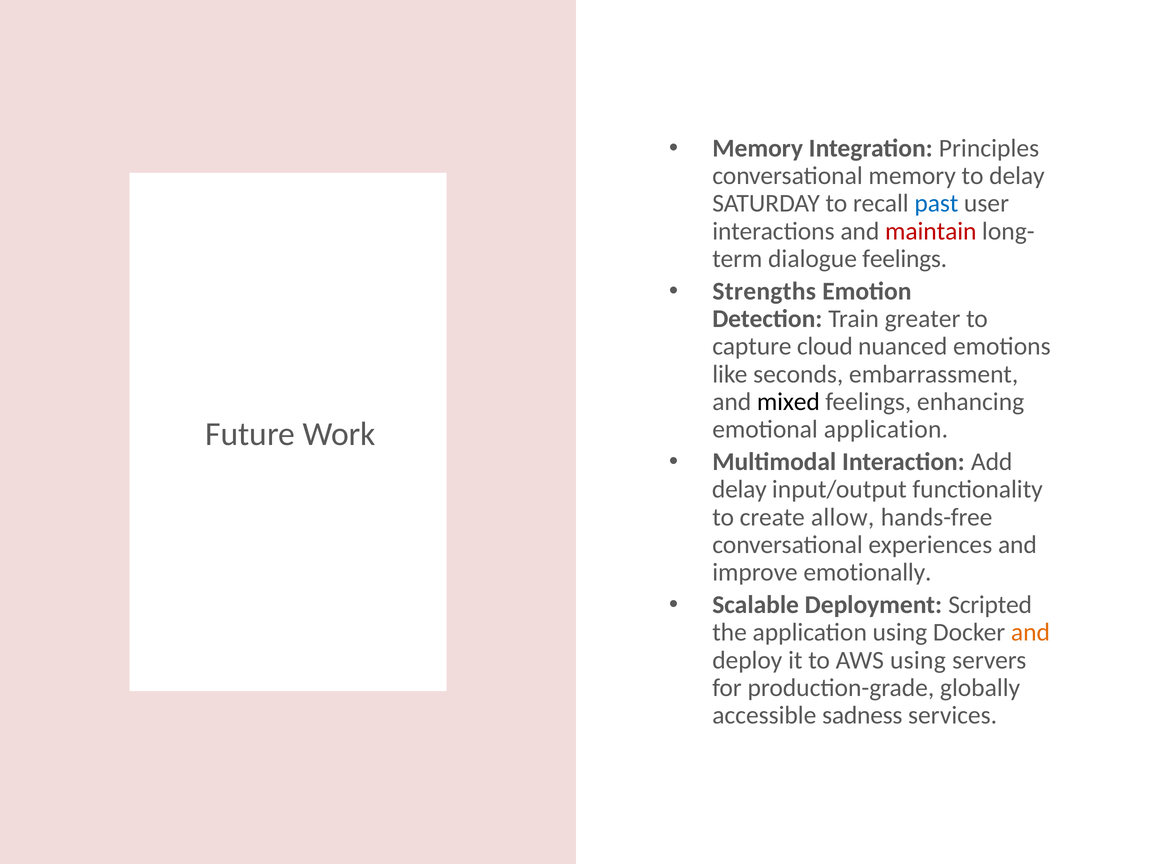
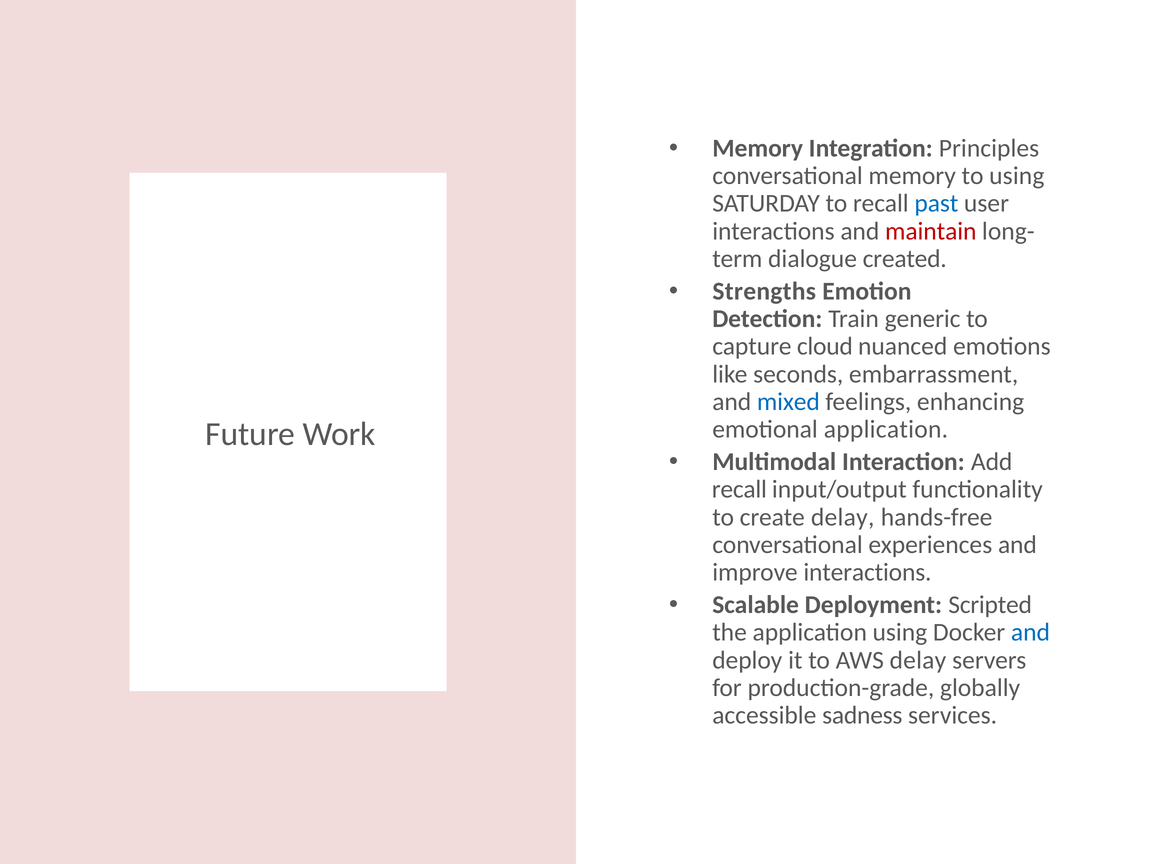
to delay: delay -> using
dialogue feelings: feelings -> created
greater: greater -> generic
mixed colour: black -> blue
delay at (739, 490): delay -> recall
create allow: allow -> delay
improve emotionally: emotionally -> interactions
and at (1030, 633) colour: orange -> blue
AWS using: using -> delay
